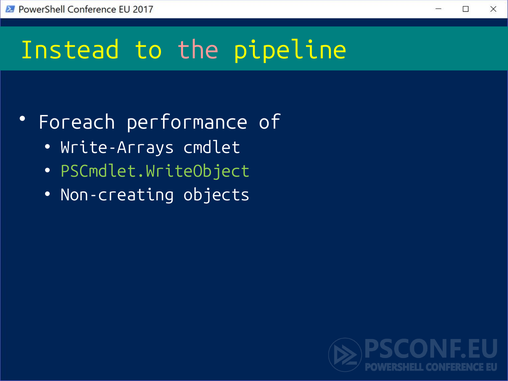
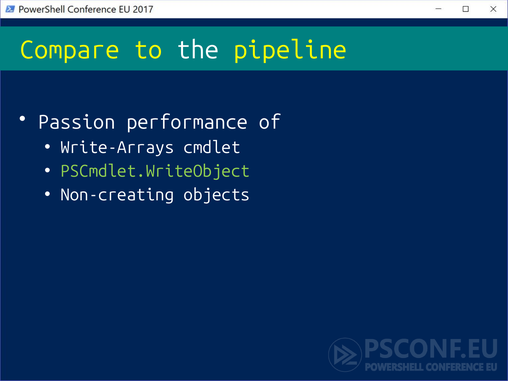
Instead: Instead -> Compare
the colour: pink -> white
Foreach: Foreach -> Passion
